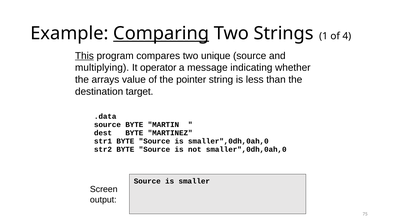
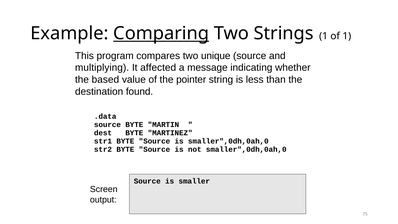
of 4: 4 -> 1
This underline: present -> none
operator: operator -> affected
arrays: arrays -> based
target: target -> found
